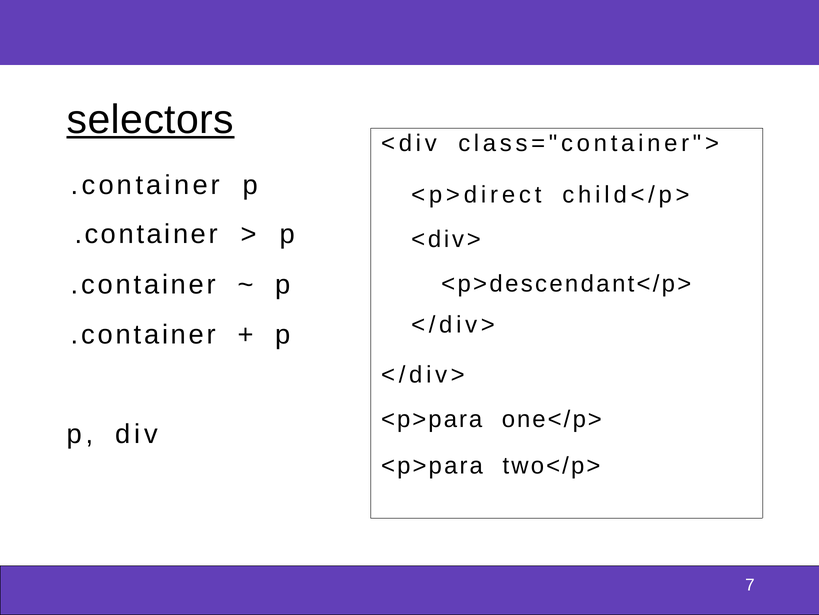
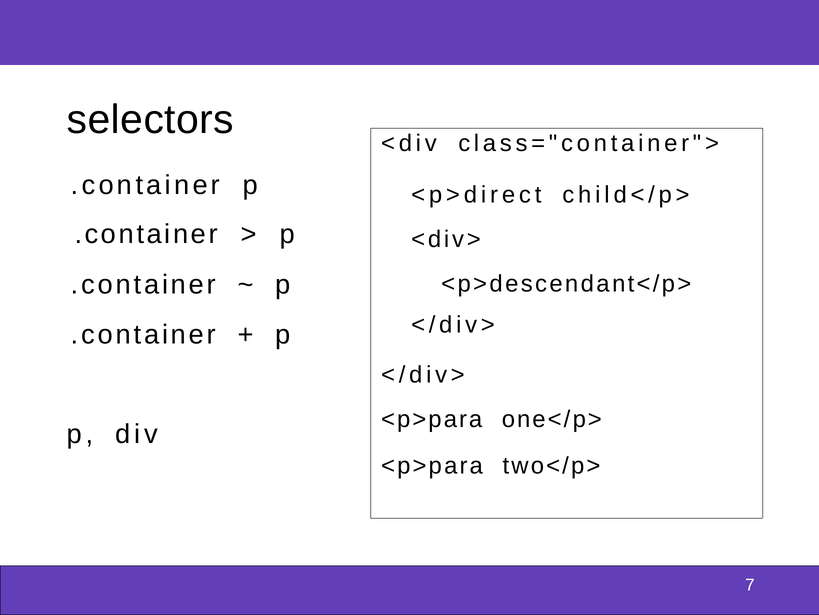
selectors underline: present -> none
